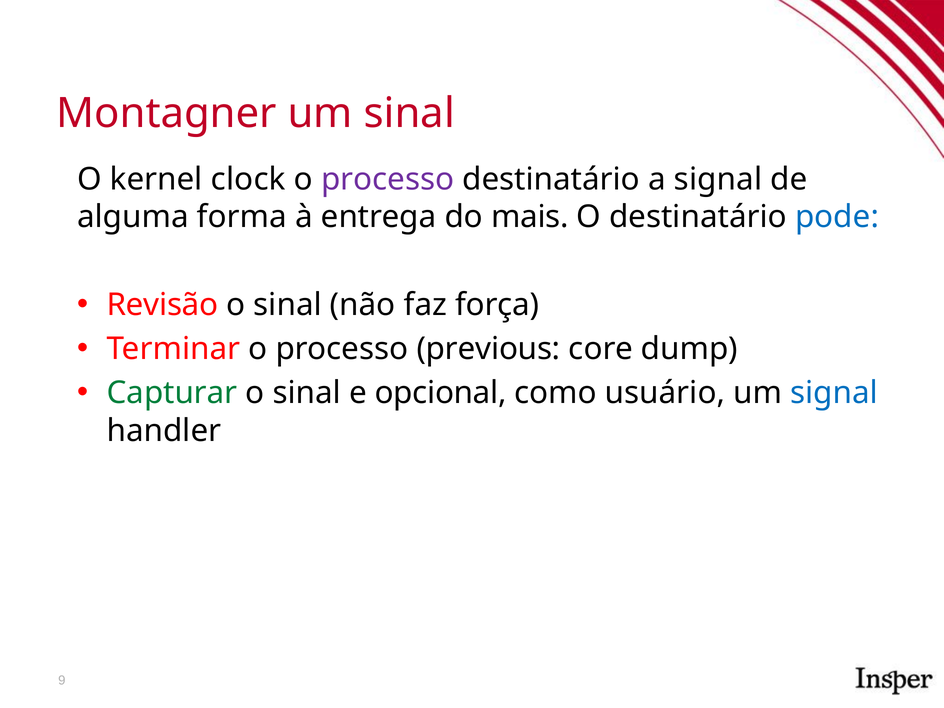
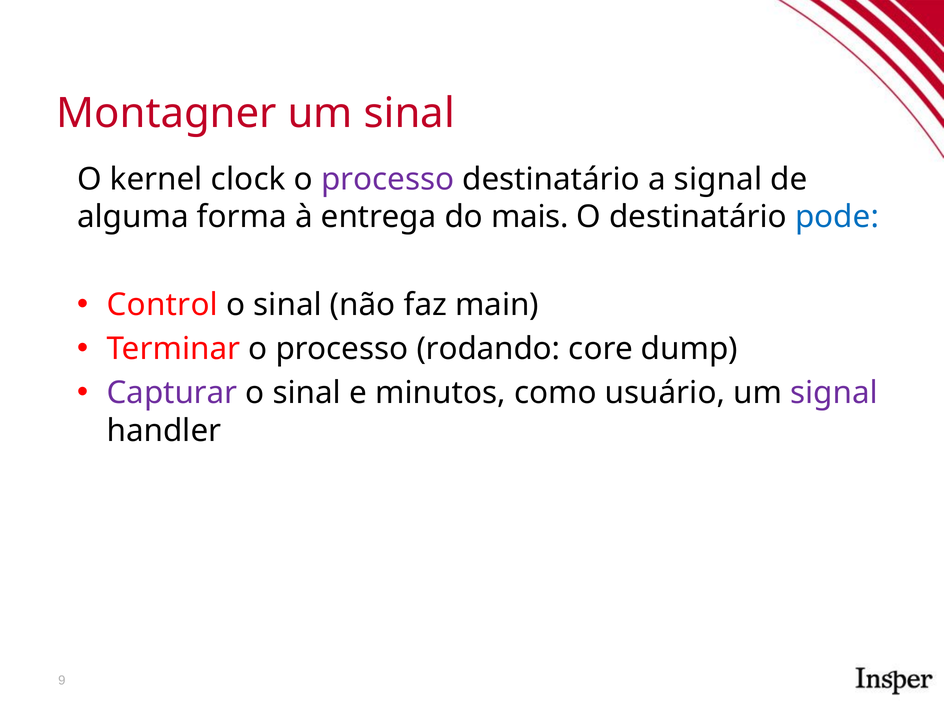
Revisão: Revisão -> Control
força: força -> main
previous: previous -> rodando
Capturar colour: green -> purple
opcional: opcional -> minutos
signal at (834, 393) colour: blue -> purple
